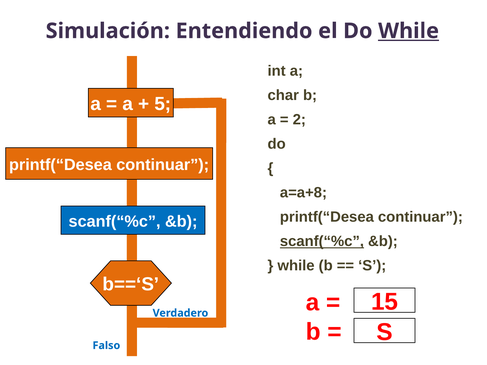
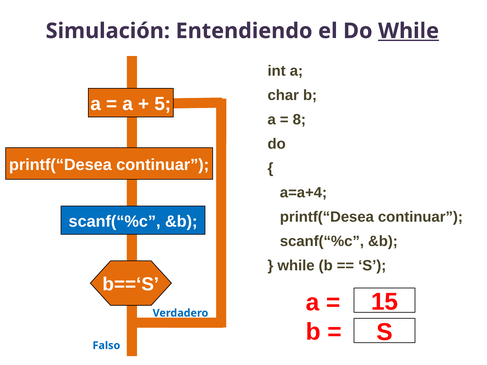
2: 2 -> 8
a=a+8: a=a+8 -> a=a+4
scanf(“%c at (322, 242) underline: present -> none
